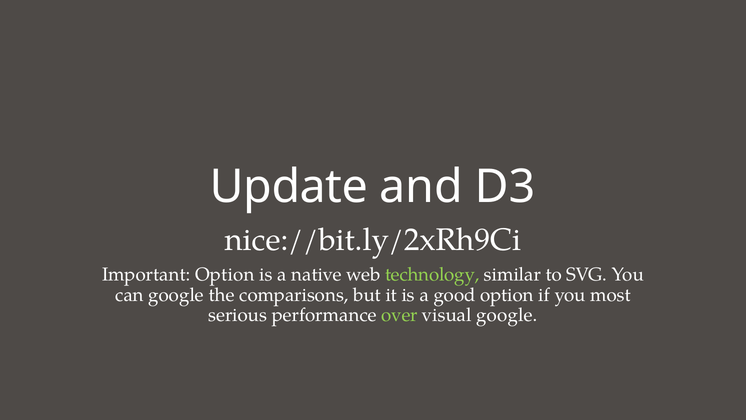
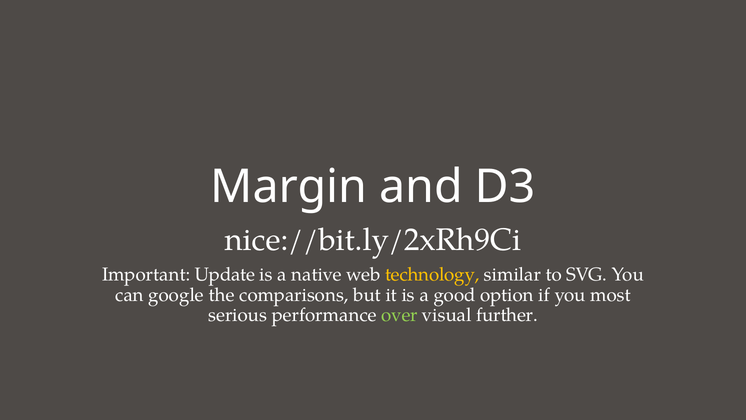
Update: Update -> Margin
Important Option: Option -> Update
technology colour: light green -> yellow
visual google: google -> further
